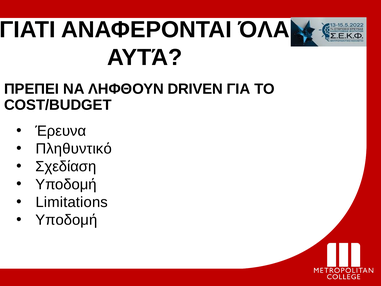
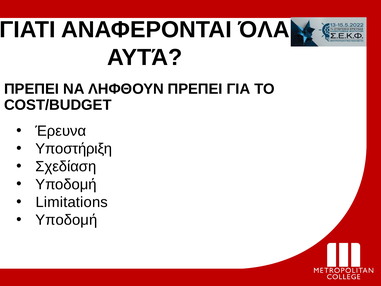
ΛΗΦΘΟΥΝ DRIVEN: DRIVEN -> ΠΡΕΠΕΙ
Πληθυντικό: Πληθυντικό -> Υποστήριξη
